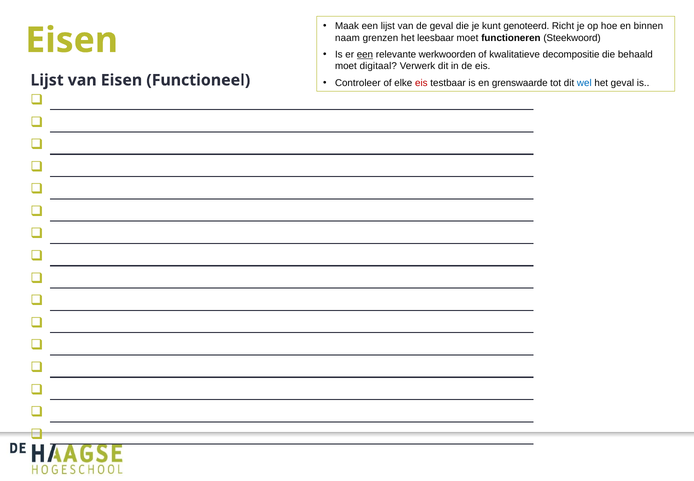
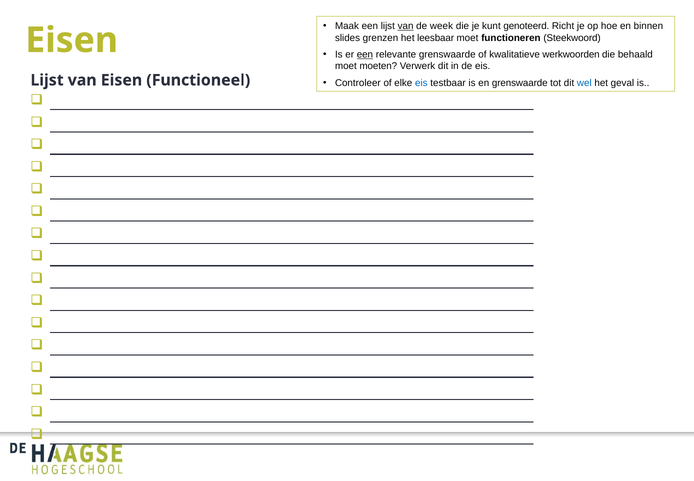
van at (406, 26) underline: none -> present
de geval: geval -> week
naam: naam -> slides
relevante werkwoorden: werkwoorden -> grenswaarde
decompositie: decompositie -> werkwoorden
digitaal: digitaal -> moeten
eis at (421, 83) colour: red -> blue
